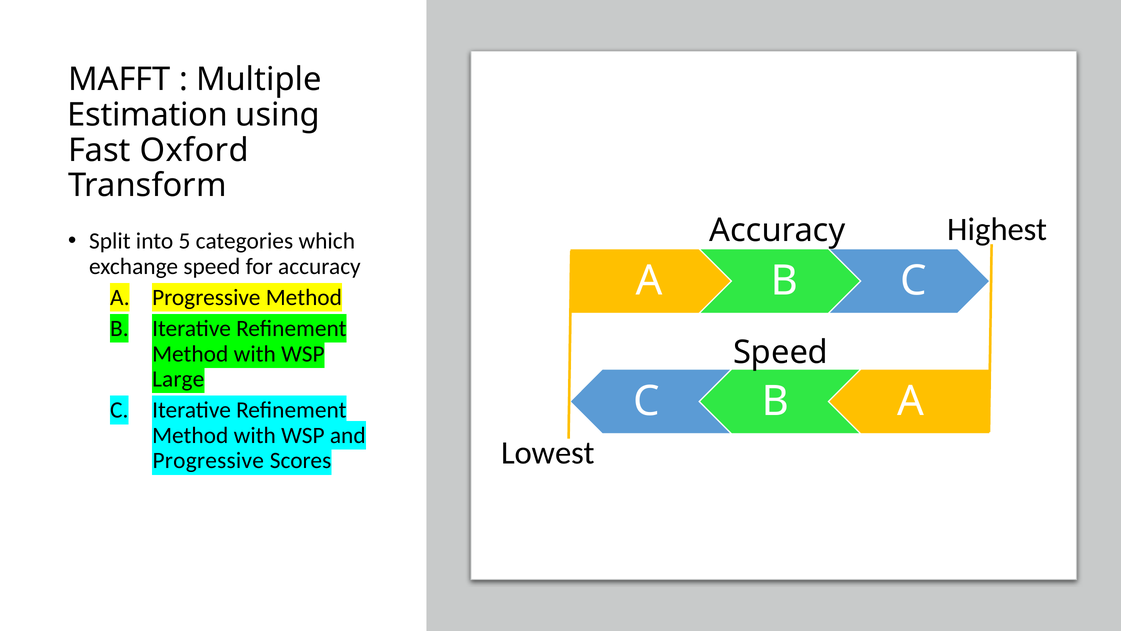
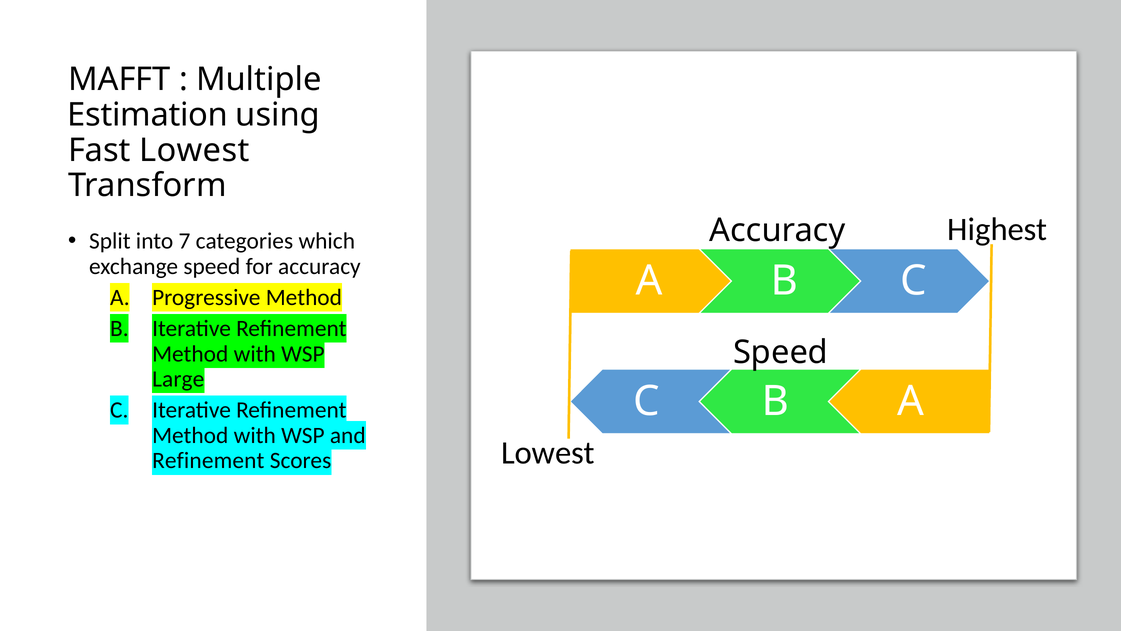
Fast Oxford: Oxford -> Lowest
5: 5 -> 7
Progressive at (208, 460): Progressive -> Refinement
